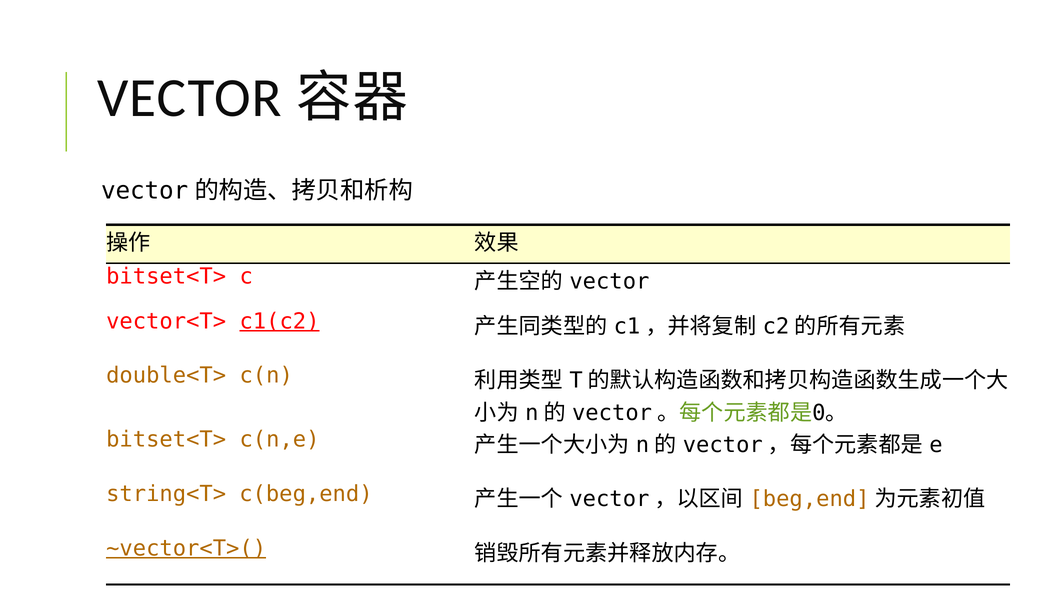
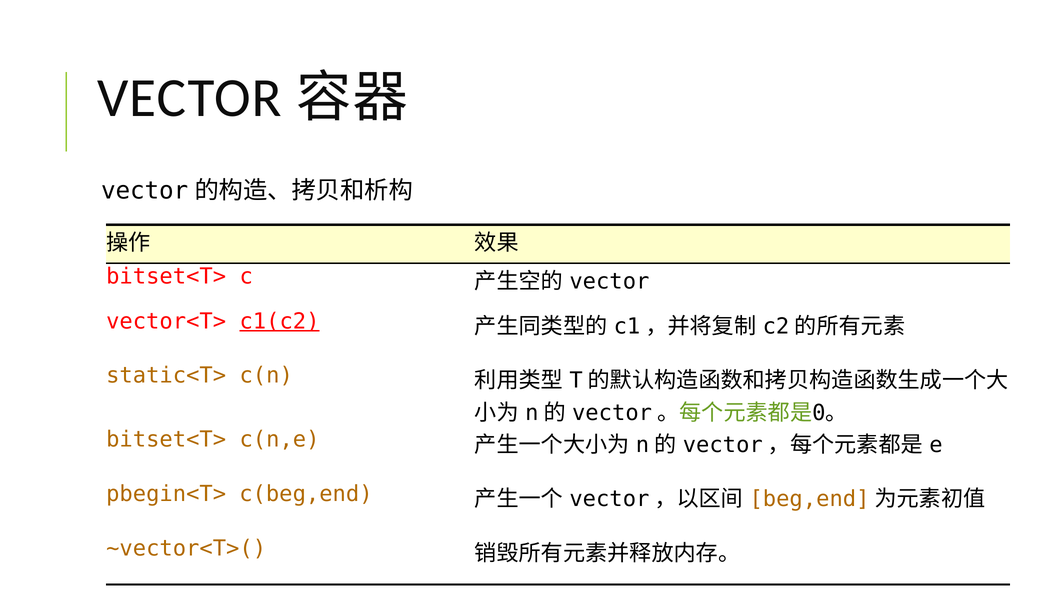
double<T>: double<T> -> static<T>
string<T>: string<T> -> pbegin<T>
~vector<T>( underline: present -> none
